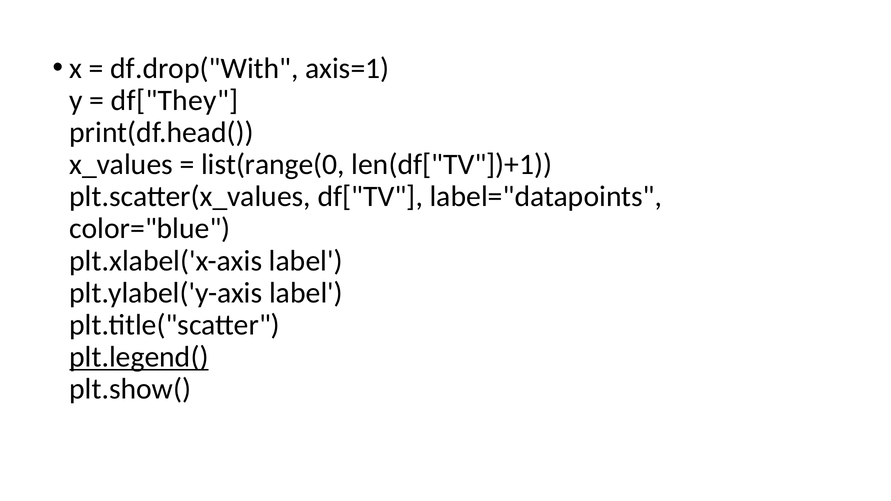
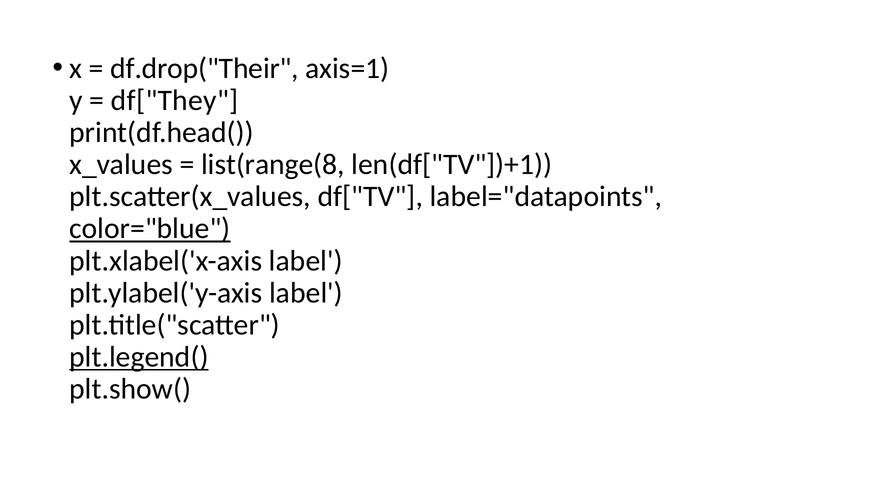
df.drop("With: df.drop("With -> df.drop("Their
list(range(0: list(range(0 -> list(range(8
color="blue underline: none -> present
